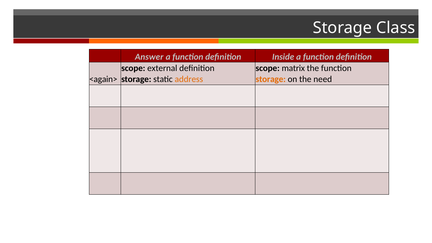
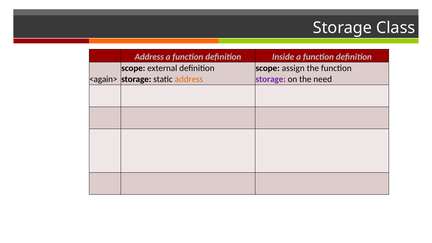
Answer at (149, 57): Answer -> Address
matrix: matrix -> assign
storage at (271, 79) colour: orange -> purple
